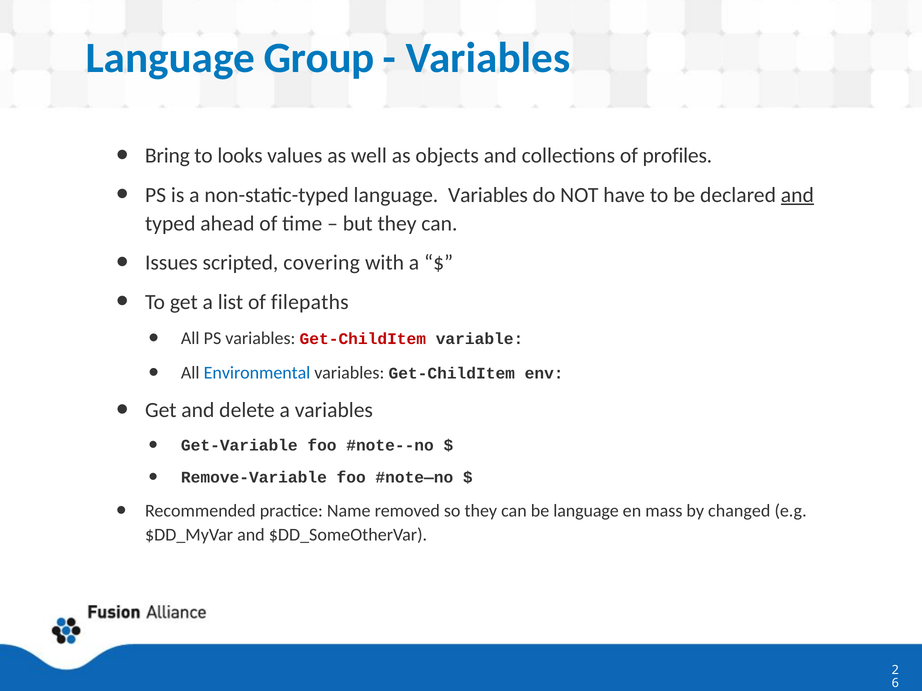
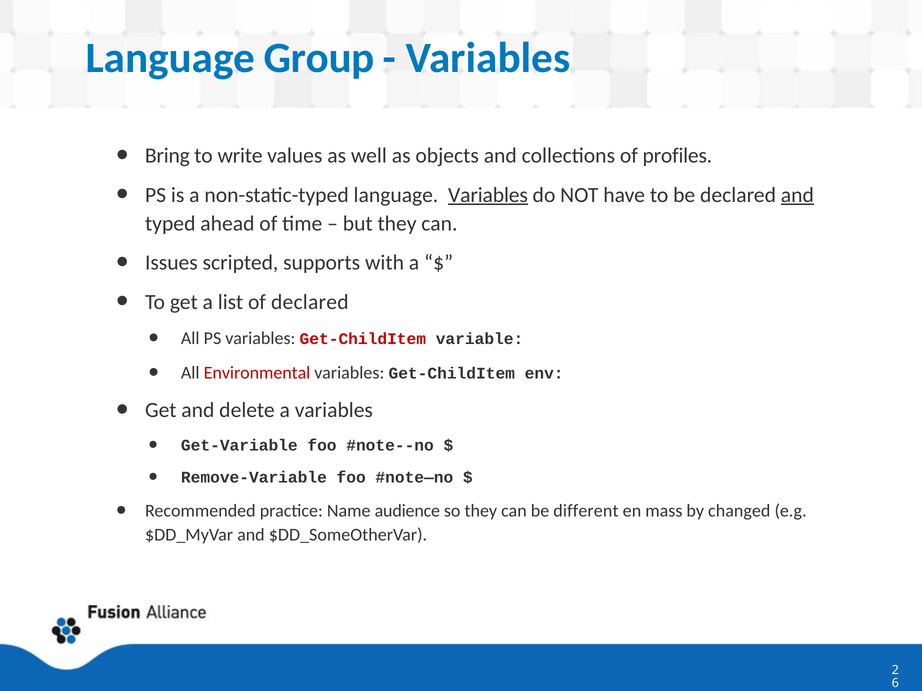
looks: looks -> write
Variables at (488, 195) underline: none -> present
covering: covering -> supports
of filepaths: filepaths -> declared
Environmental colour: blue -> red
removed: removed -> audience
be language: language -> different
